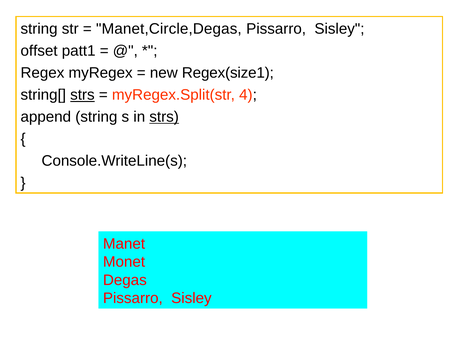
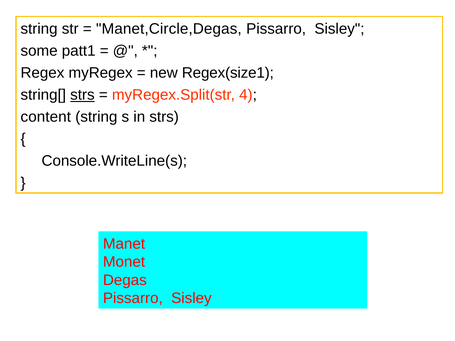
offset: offset -> some
append: append -> content
strs at (164, 117) underline: present -> none
